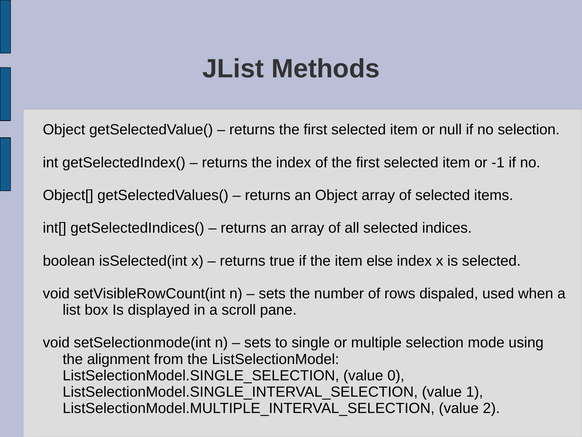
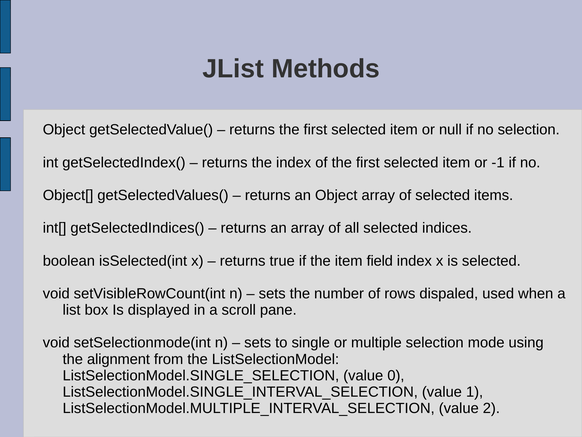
else: else -> field
